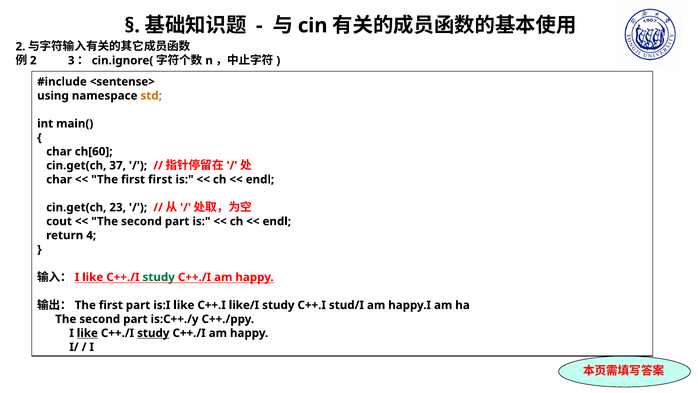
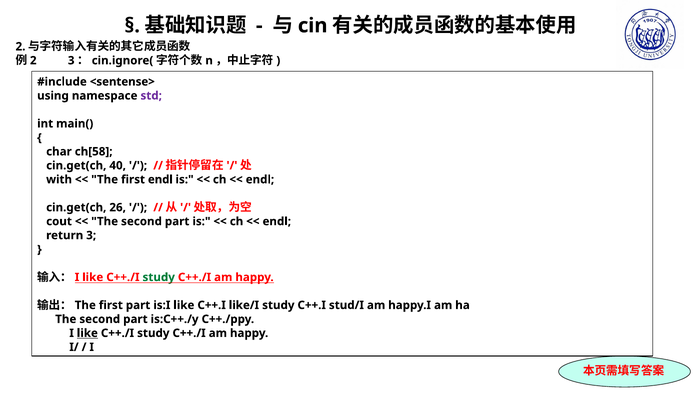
std colour: orange -> purple
ch[60: ch[60 -> ch[58
37: 37 -> 40
char at (59, 179): char -> with
first first: first -> endl
23: 23 -> 26
return 4: 4 -> 3
study at (153, 333) underline: present -> none
